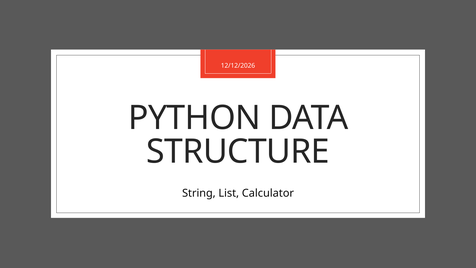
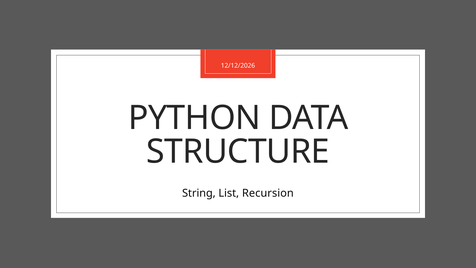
Calculator: Calculator -> Recursion
